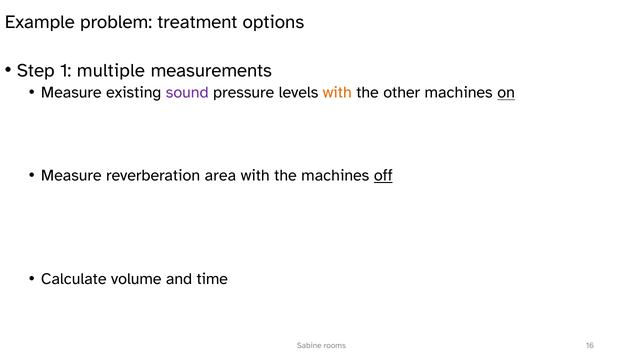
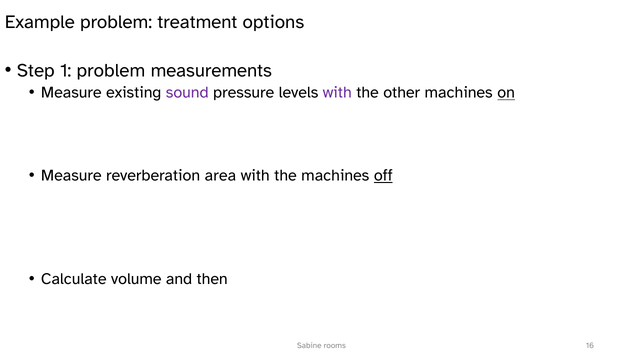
1 multiple: multiple -> problem
with at (337, 93) colour: orange -> purple
time: time -> then
